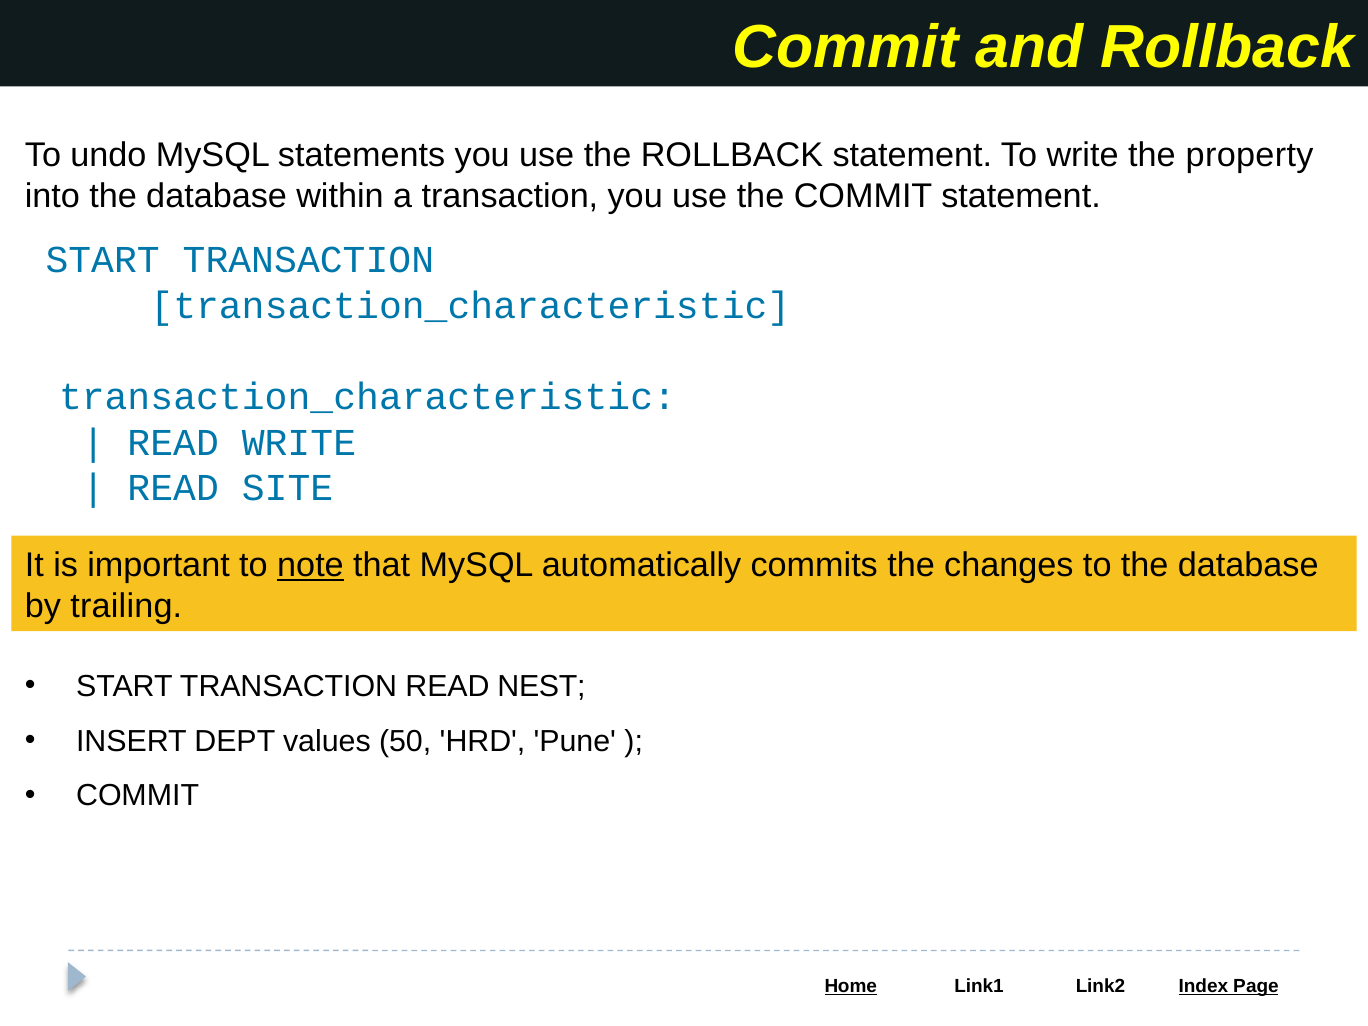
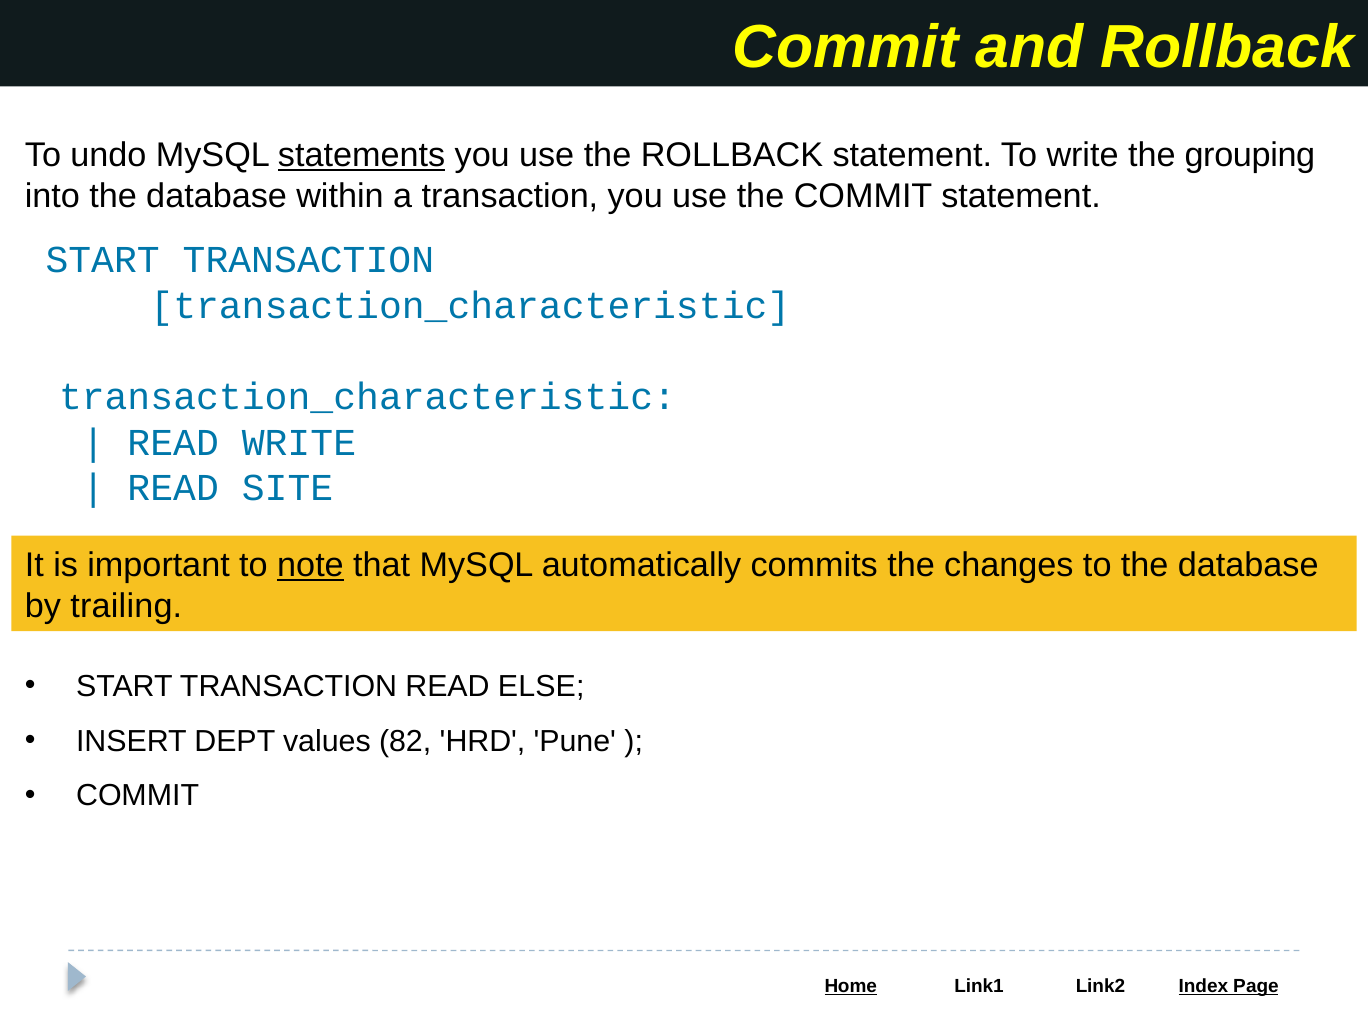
statements underline: none -> present
property: property -> grouping
NEST: NEST -> ELSE
50: 50 -> 82
